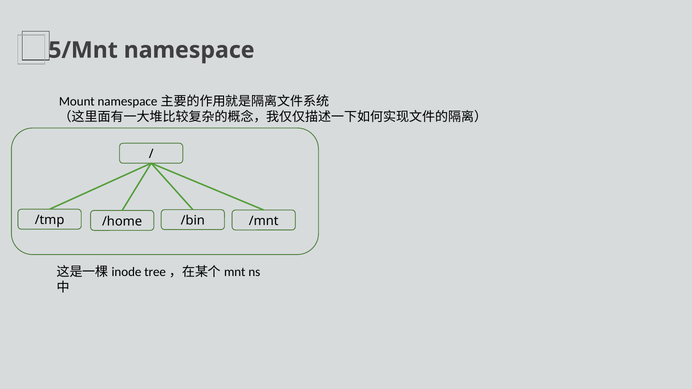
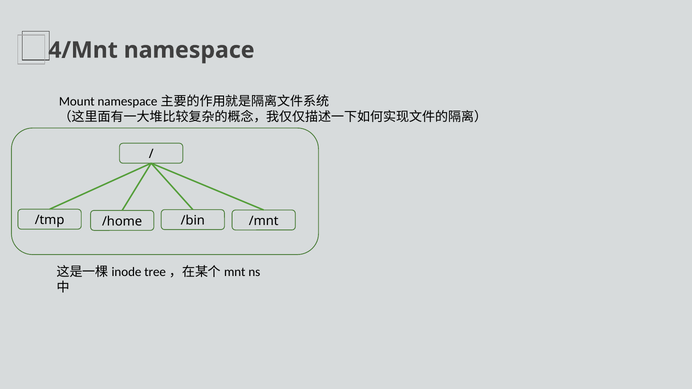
5/Mnt: 5/Mnt -> 4/Mnt
